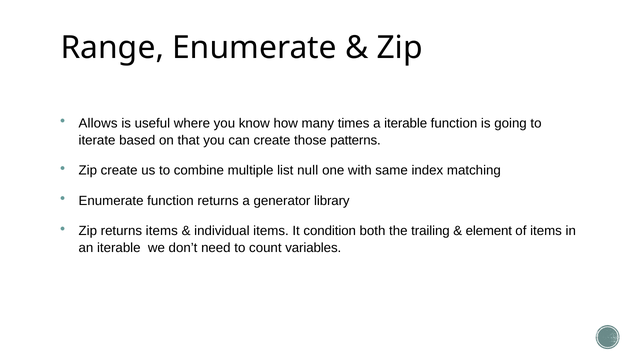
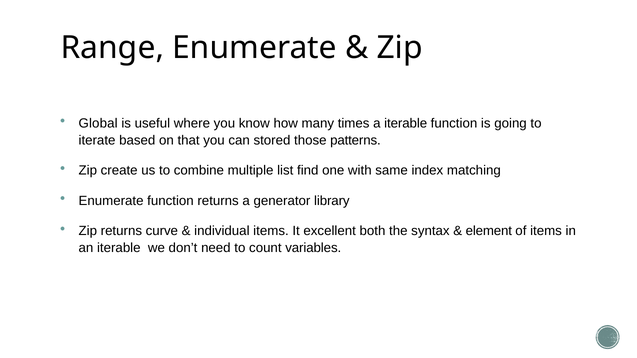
Allows: Allows -> Global
can create: create -> stored
null: null -> find
returns items: items -> curve
condition: condition -> excellent
trailing: trailing -> syntax
